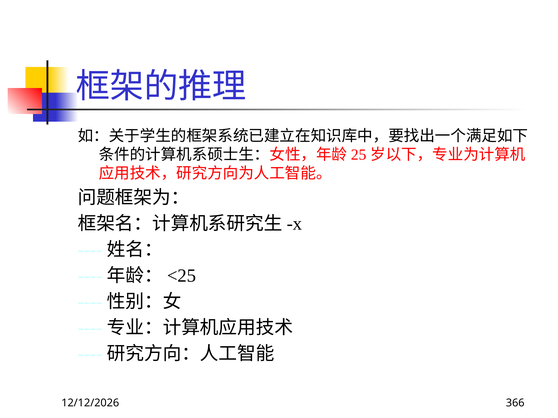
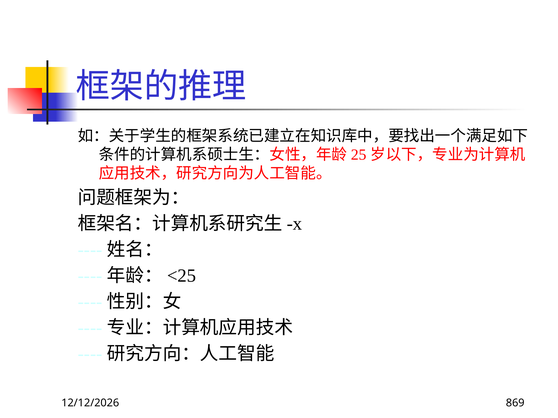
366: 366 -> 869
